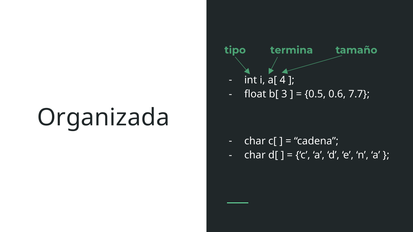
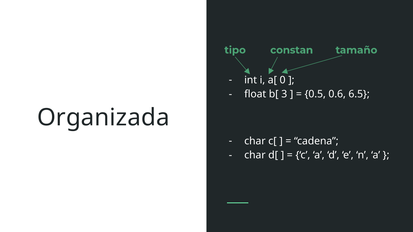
termina: termina -> constan
4: 4 -> 0
7.7: 7.7 -> 6.5
